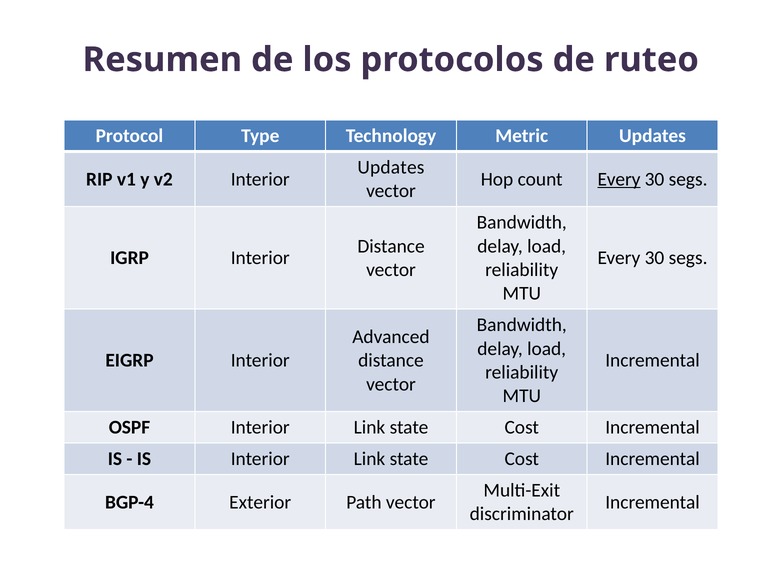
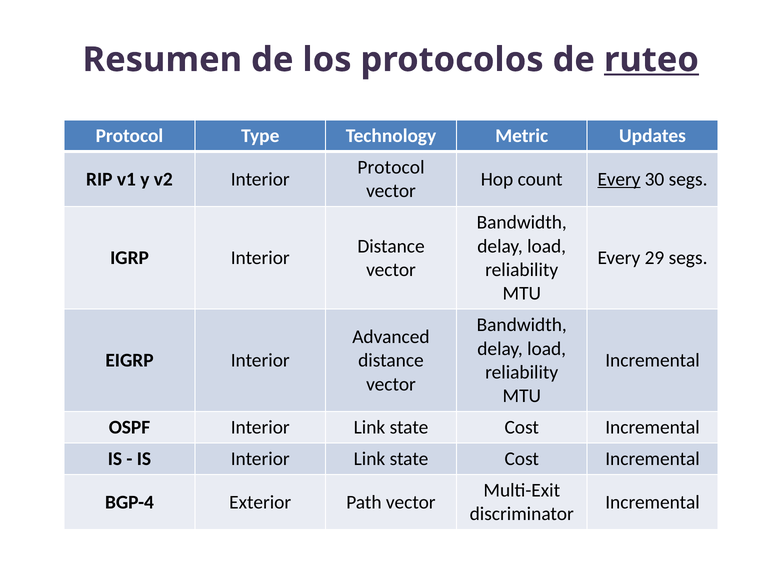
ruteo underline: none -> present
Updates at (391, 167): Updates -> Protocol
30 at (654, 258): 30 -> 29
